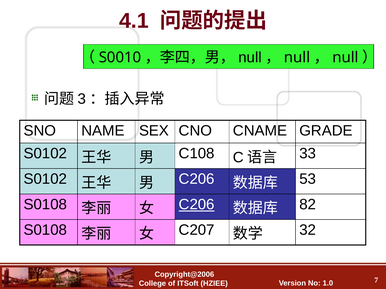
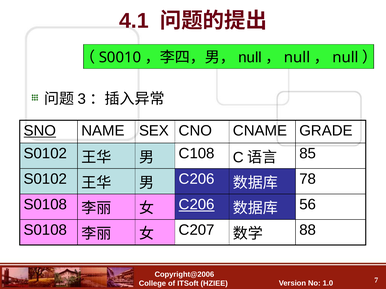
SNO underline: none -> present
33: 33 -> 85
53: 53 -> 78
82: 82 -> 56
32: 32 -> 88
